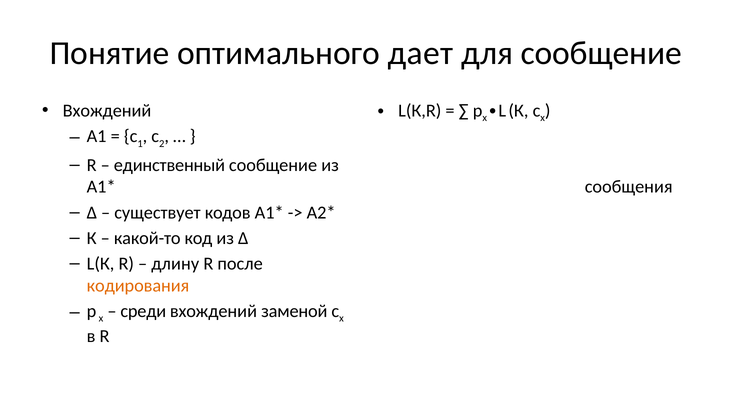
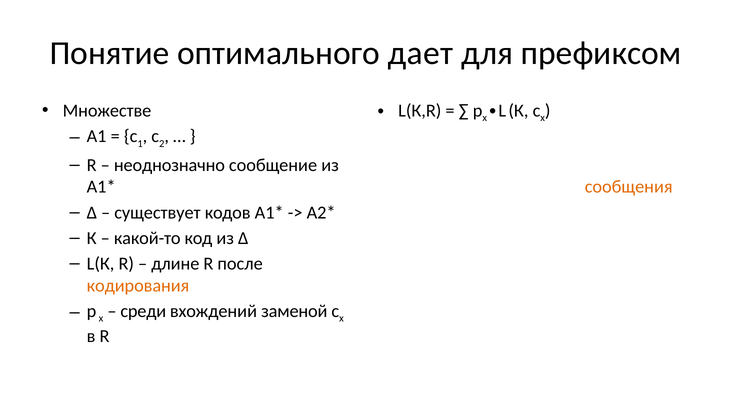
для сообщение: сообщение -> префиксом
Вхождений at (107, 111): Вхождений -> Множестве
единственный: единственный -> неоднозначно
сообщения colour: black -> orange
длину: длину -> длине
